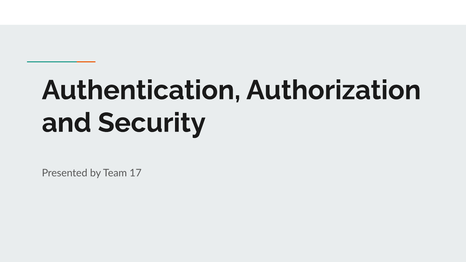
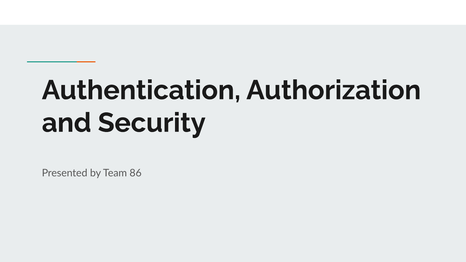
17: 17 -> 86
